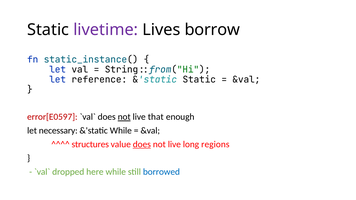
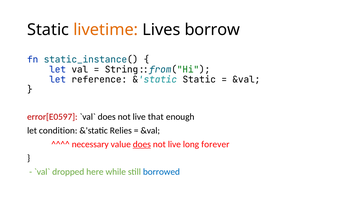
livetime colour: purple -> orange
not at (124, 117) underline: present -> none
necessary: necessary -> condition
&'static While: While -> Relies
structures: structures -> necessary
regions: regions -> forever
